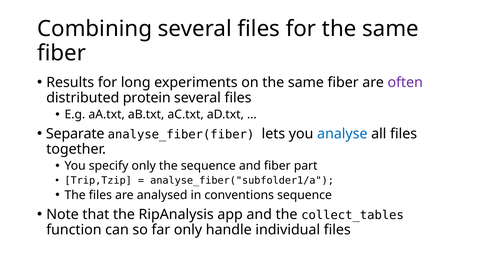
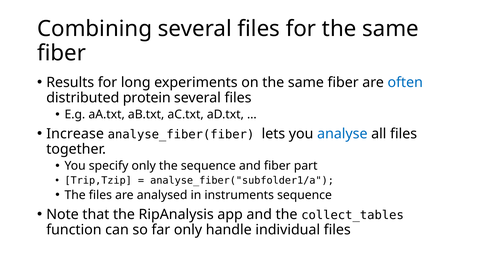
often colour: purple -> blue
Separate: Separate -> Increase
conventions: conventions -> instruments
